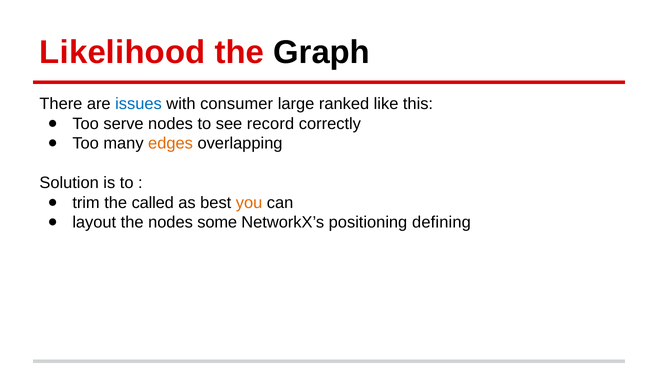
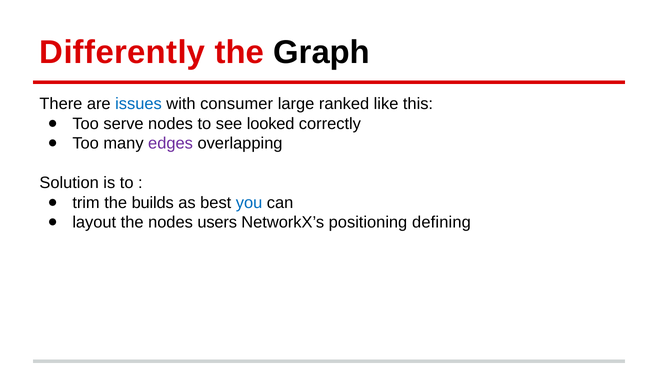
Likelihood: Likelihood -> Differently
record: record -> looked
edges colour: orange -> purple
called: called -> builds
you colour: orange -> blue
some: some -> users
